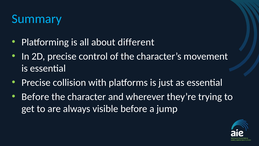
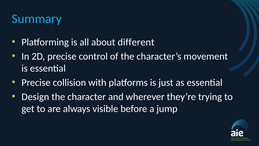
Before at (35, 96): Before -> Design
